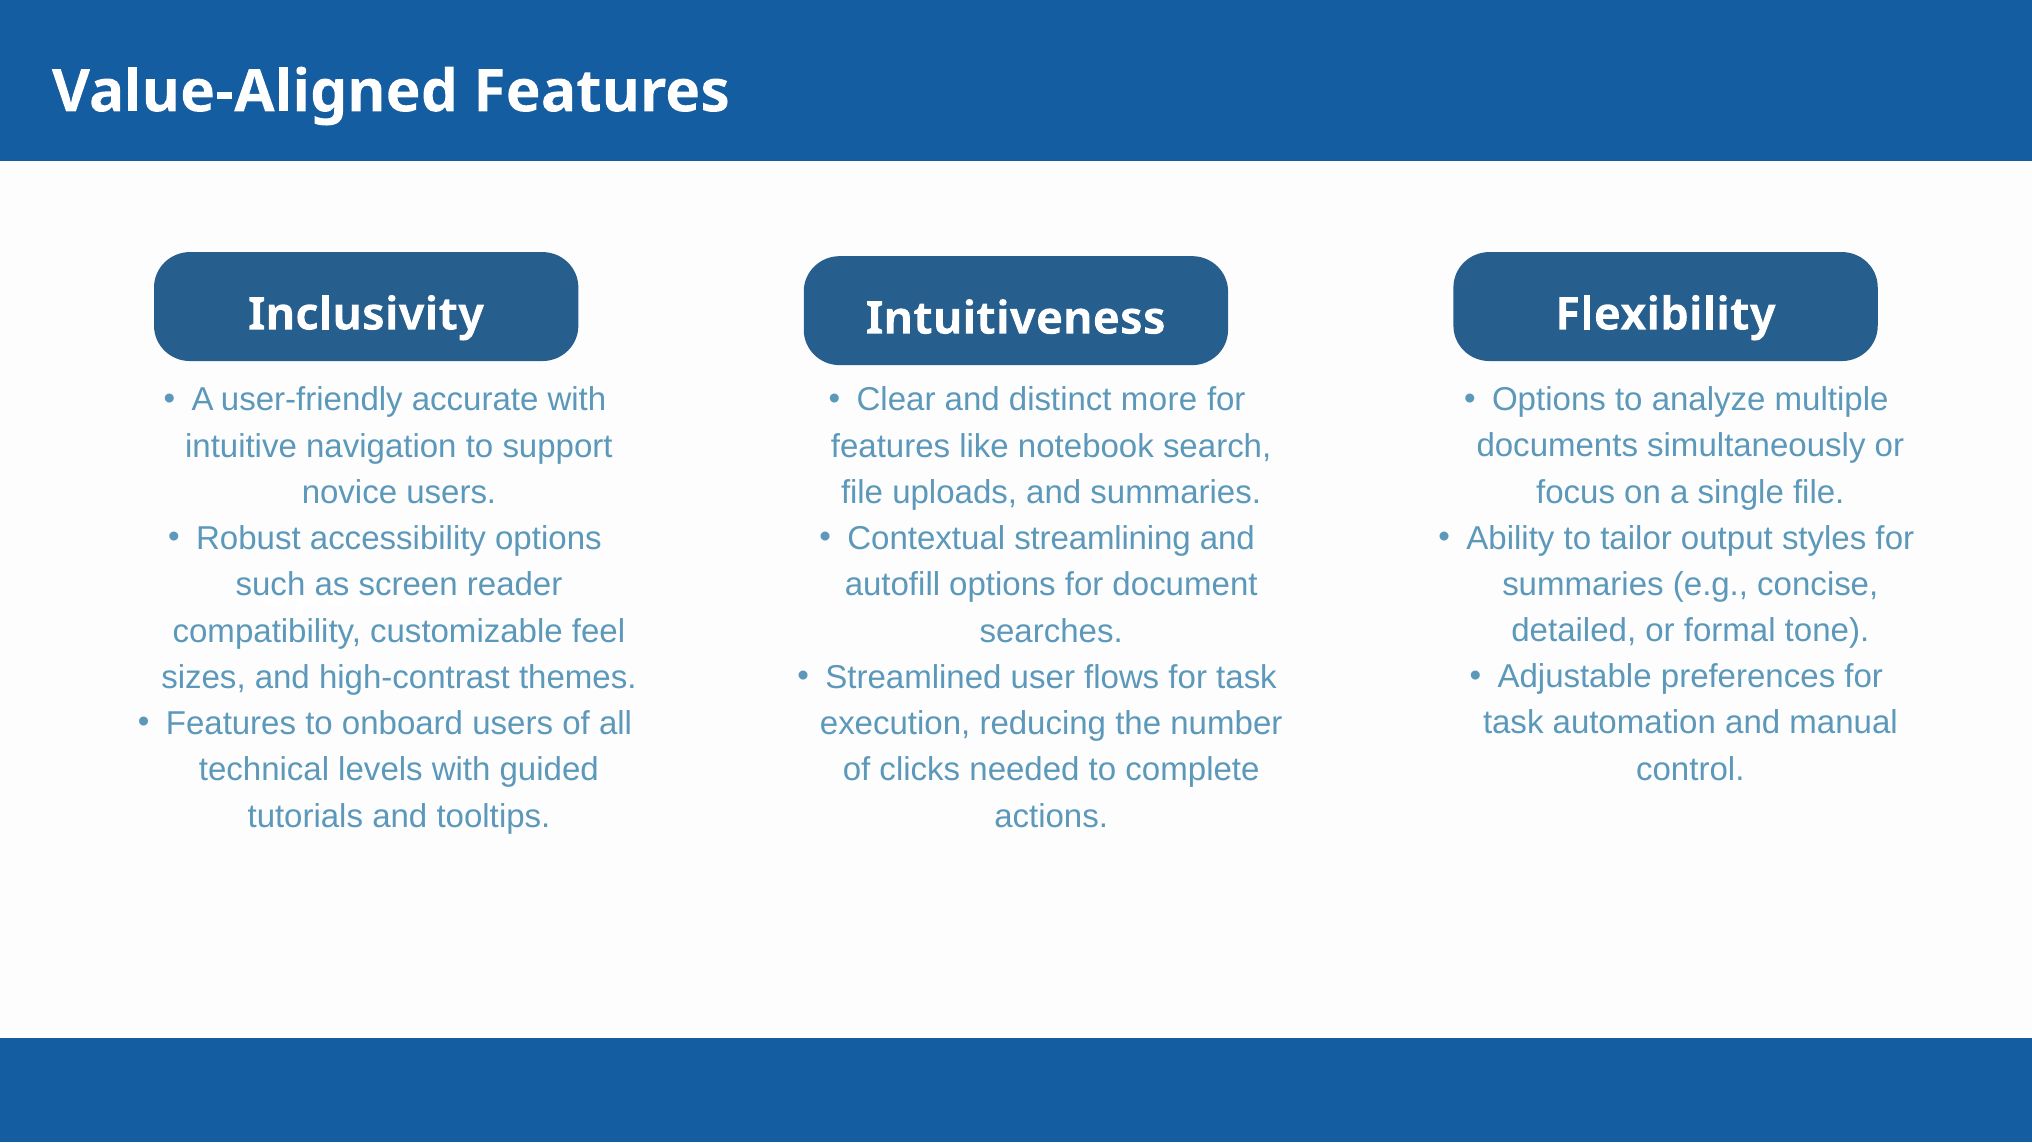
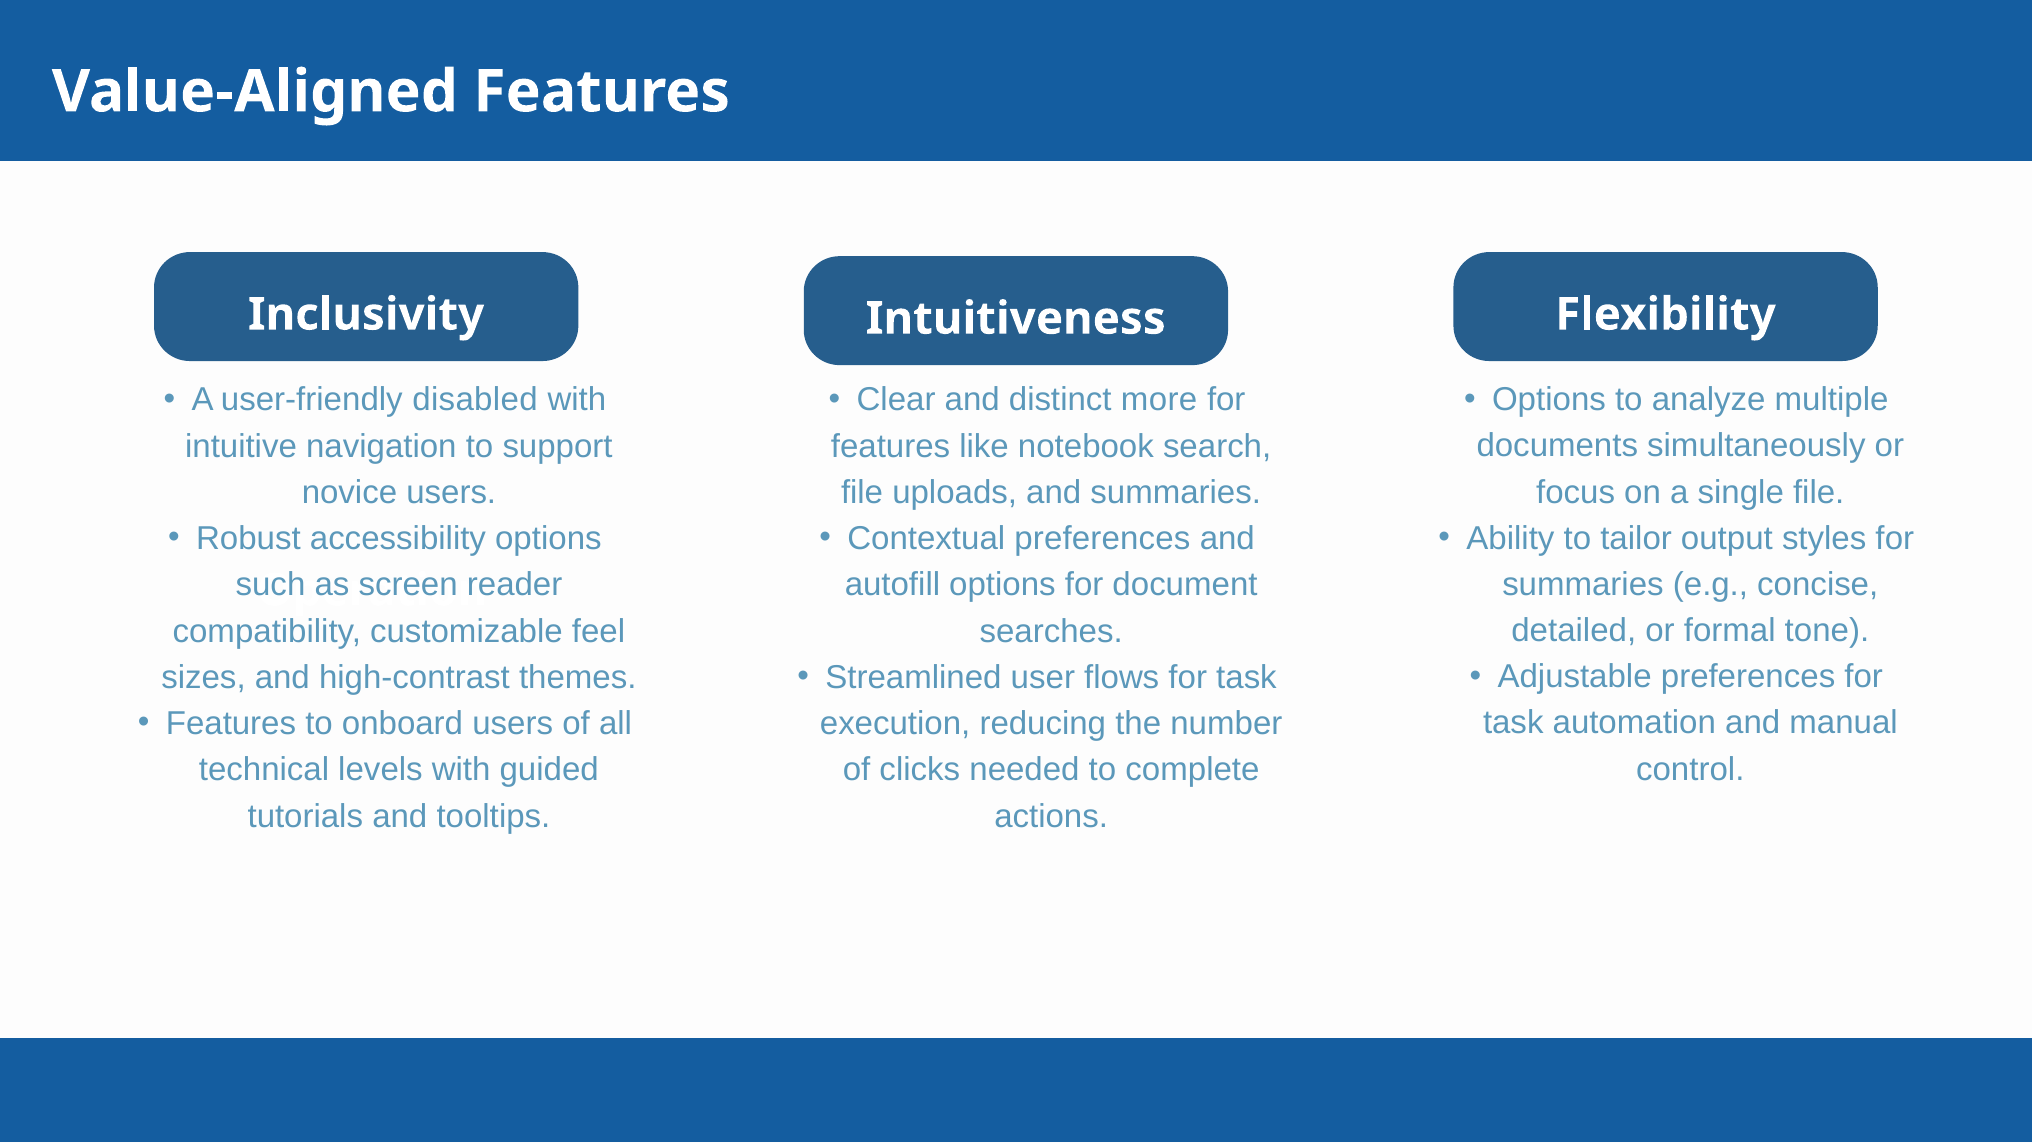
accurate: accurate -> disabled
Contextual streamlining: streamlining -> preferences
